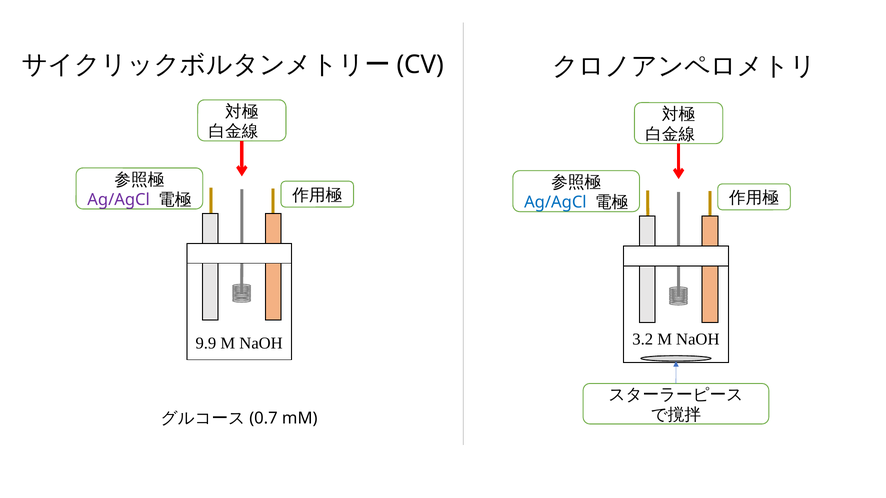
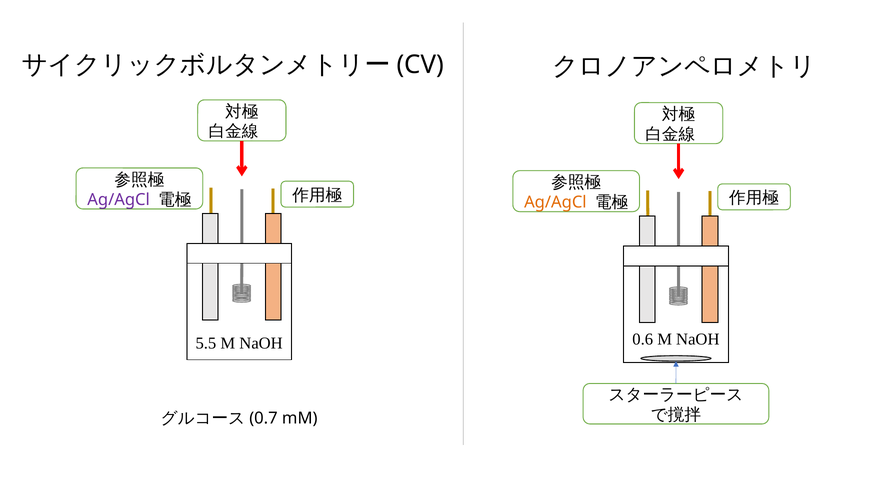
Ag/AgCl at (555, 202) colour: blue -> orange
3.2: 3.2 -> 0.6
9.9: 9.9 -> 5.5
